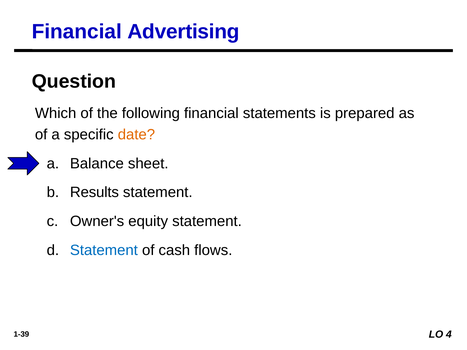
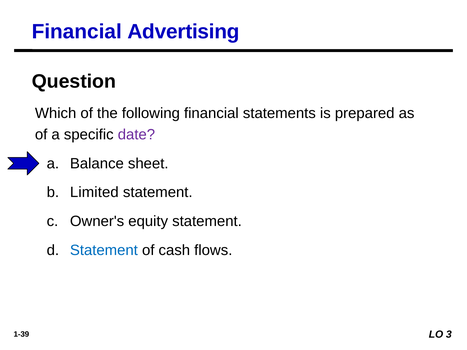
date colour: orange -> purple
Results: Results -> Limited
4: 4 -> 3
